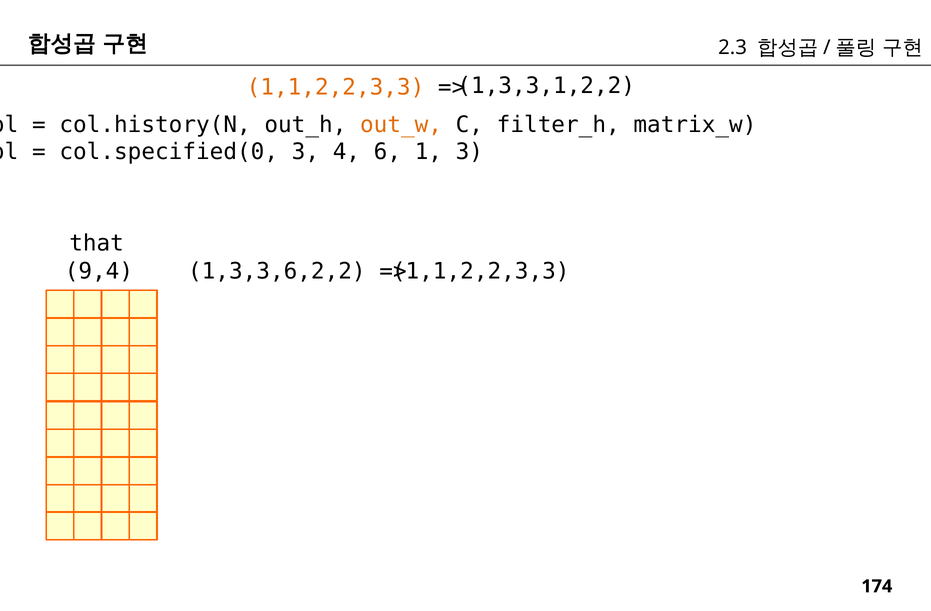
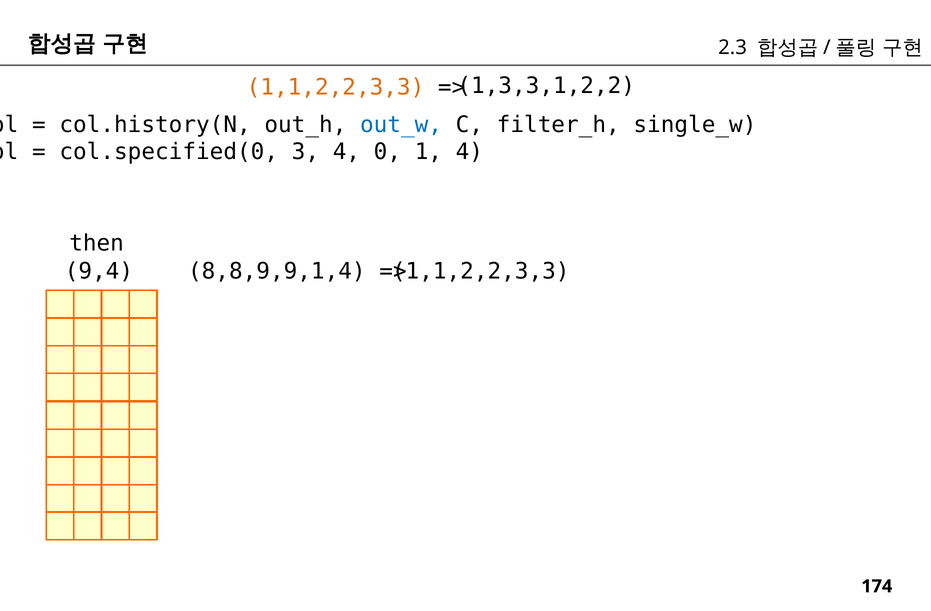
out_w colour: orange -> blue
matrix_w: matrix_w -> single_w
6: 6 -> 0
1 3: 3 -> 4
that: that -> then
1,3,3,6,2,2: 1,3,3,6,2,2 -> 8,8,9,9,1,4
